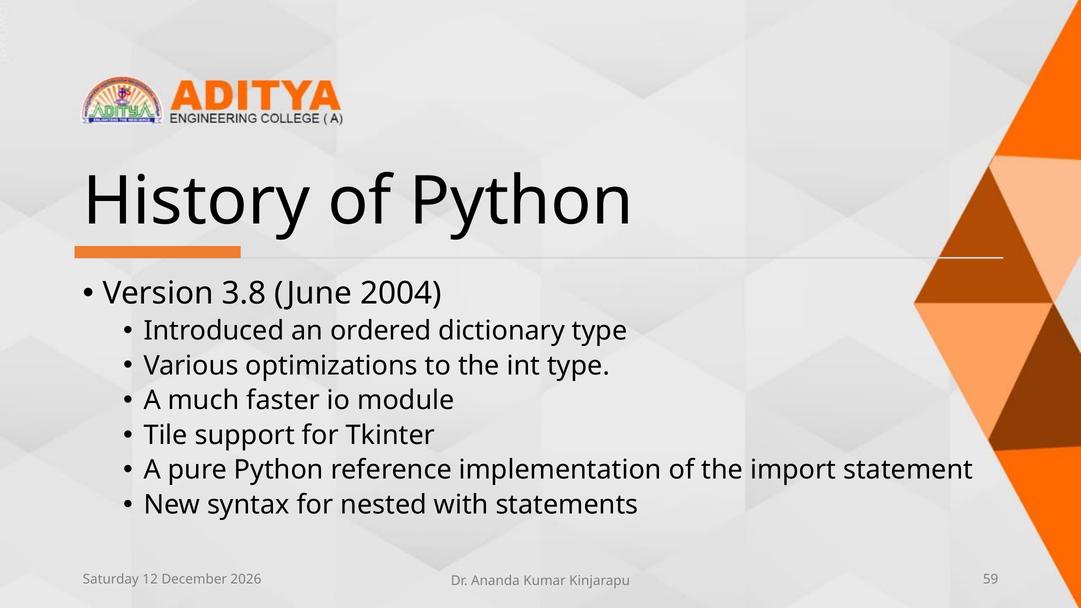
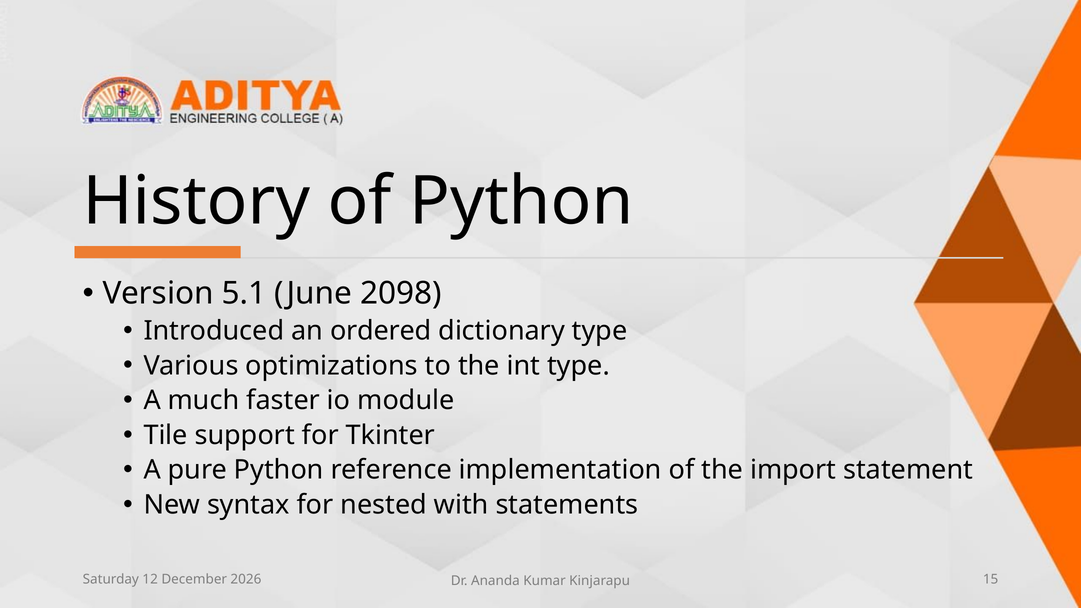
3.8: 3.8 -> 5.1
2004: 2004 -> 2098
59: 59 -> 15
